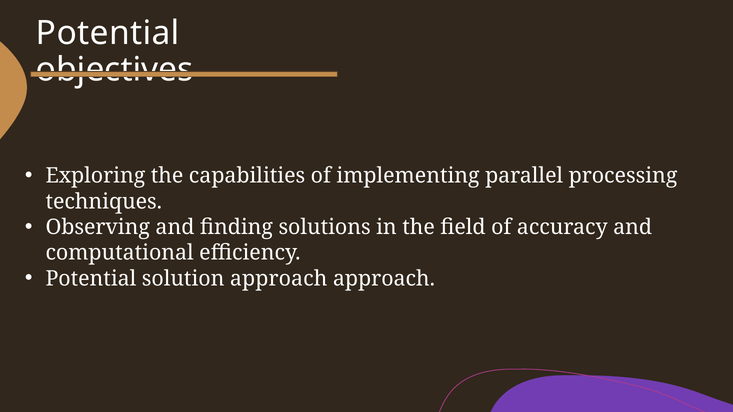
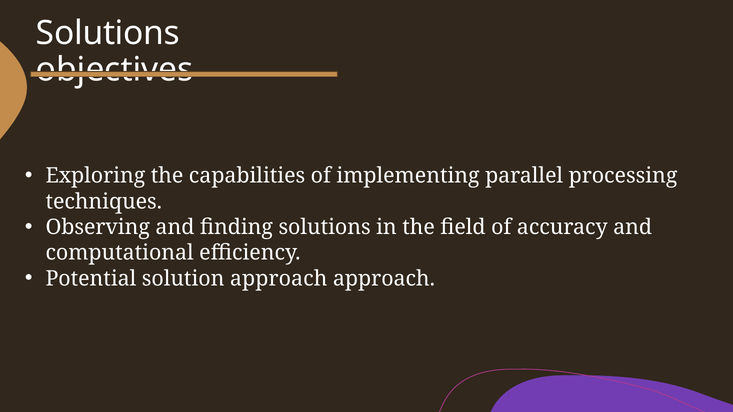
Potential at (108, 33): Potential -> Solutions
